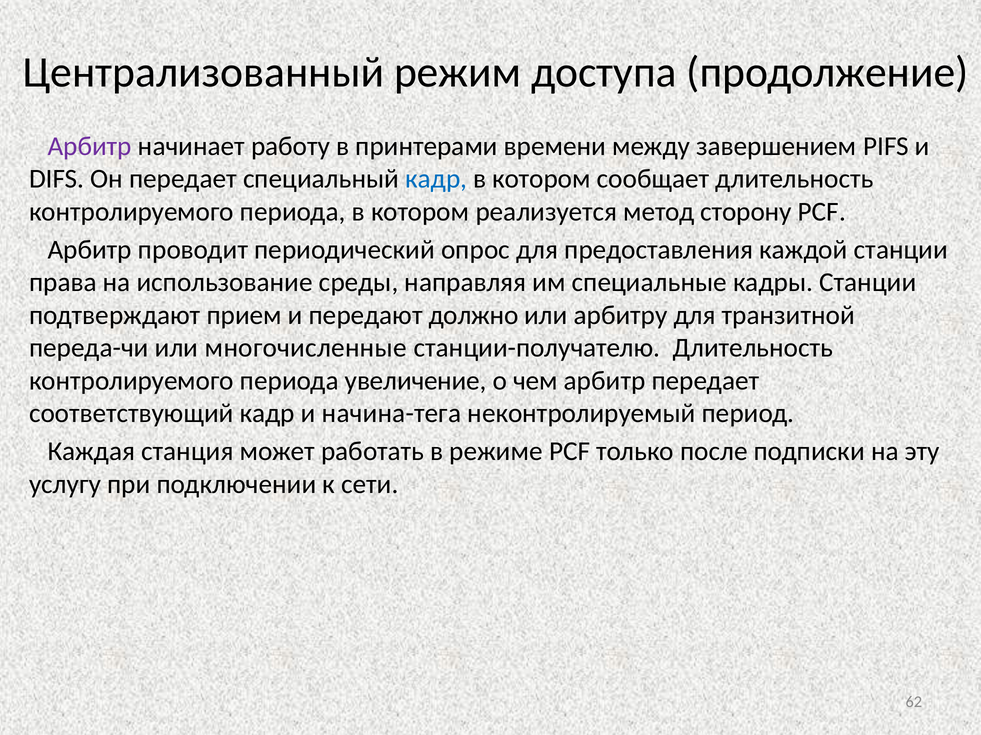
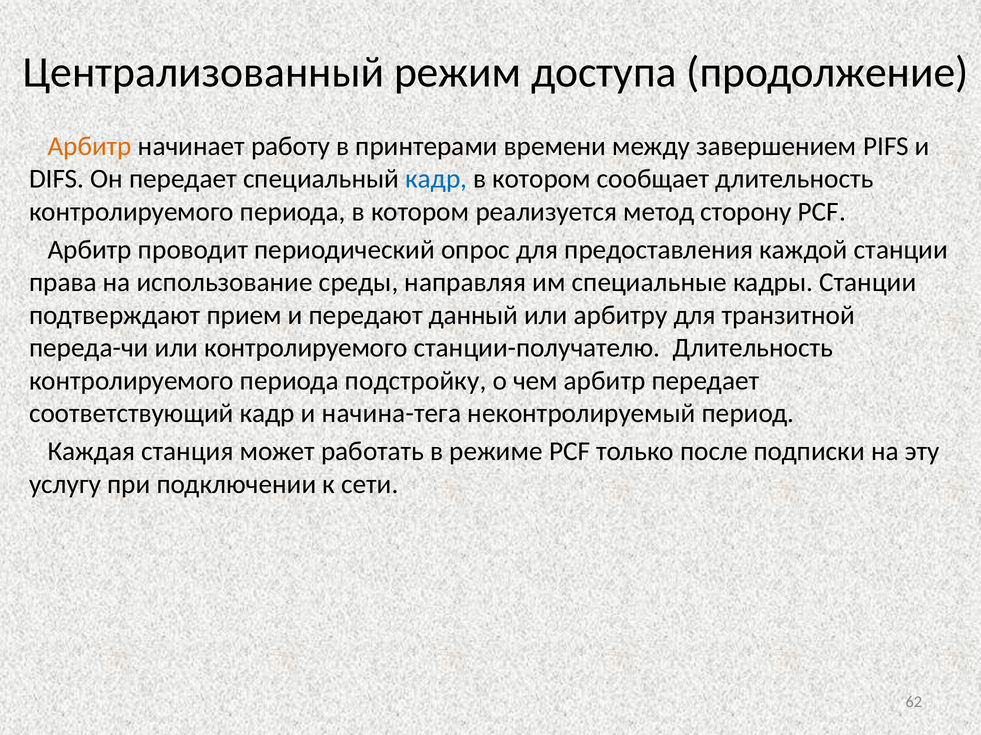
Арбитр at (90, 146) colour: purple -> orange
должно: должно -> данный
или многочисленные: многочисленные -> контролируемого
увеличение: увеличение -> подстройку
